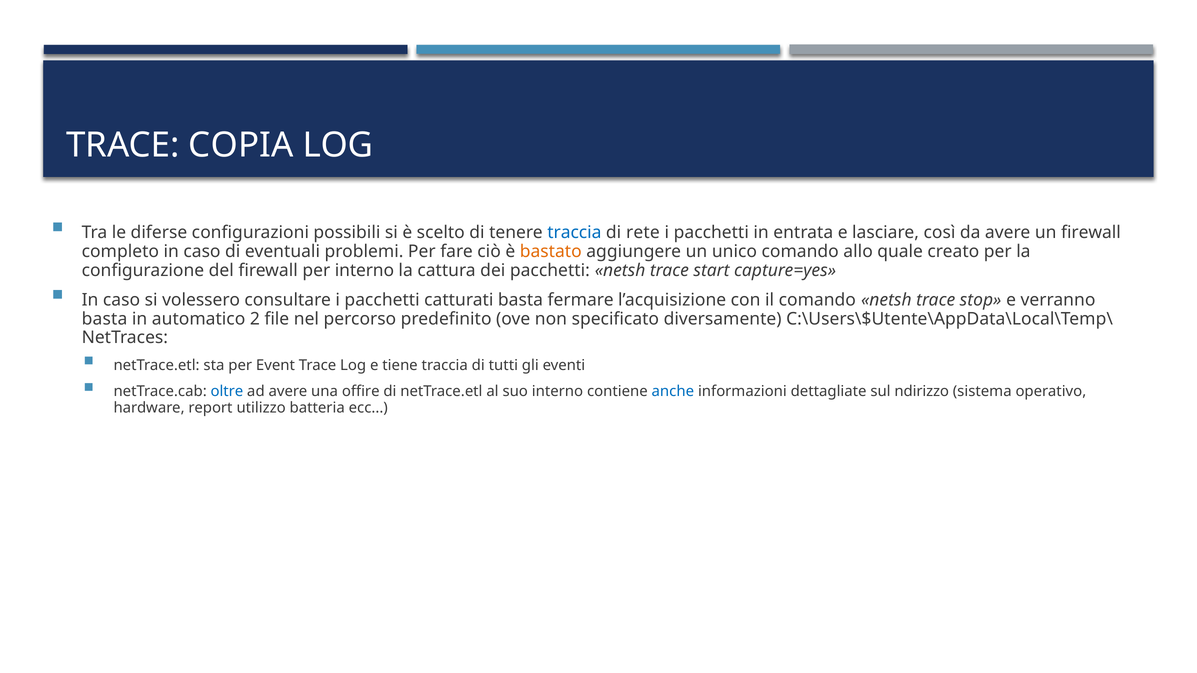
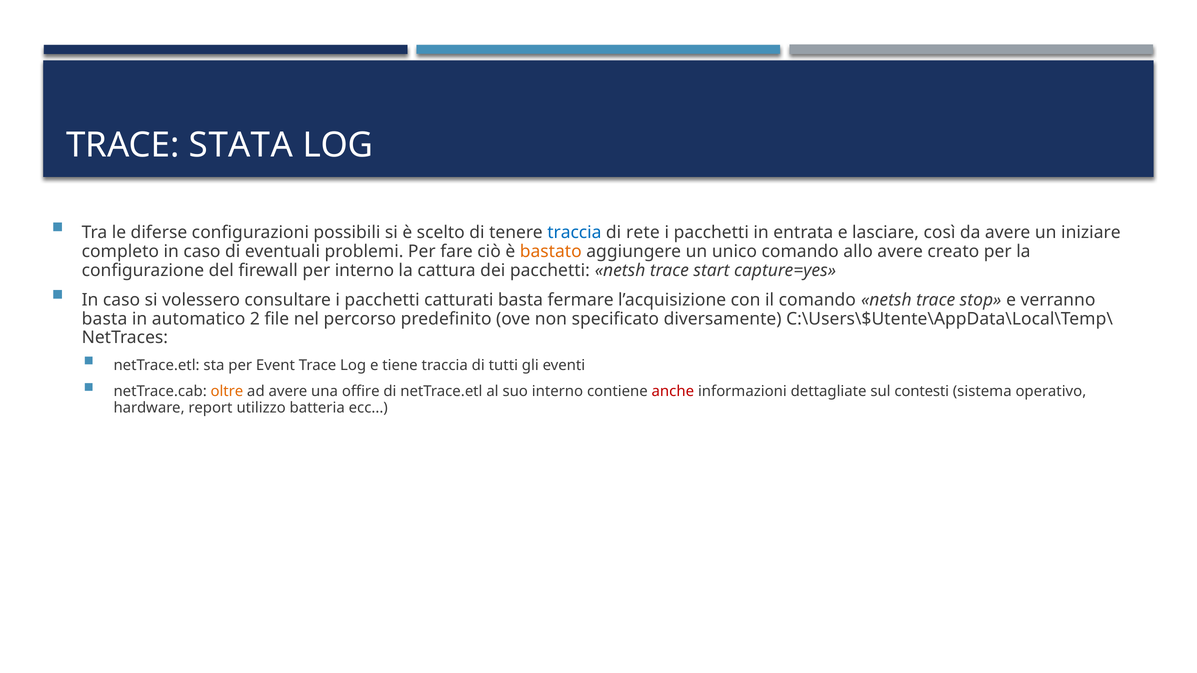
COPIA: COPIA -> STATA
un firewall: firewall -> iniziare
allo quale: quale -> avere
oltre colour: blue -> orange
anche colour: blue -> red
ndirizzo: ndirizzo -> contesti
